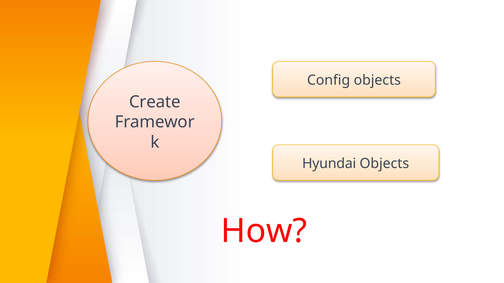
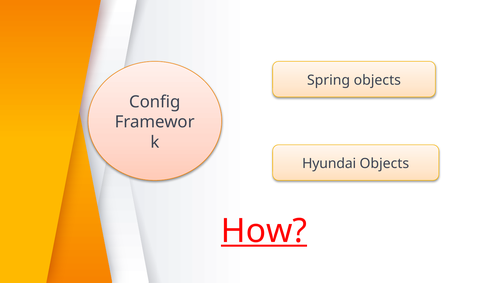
Config: Config -> Spring
Create: Create -> Config
How underline: none -> present
